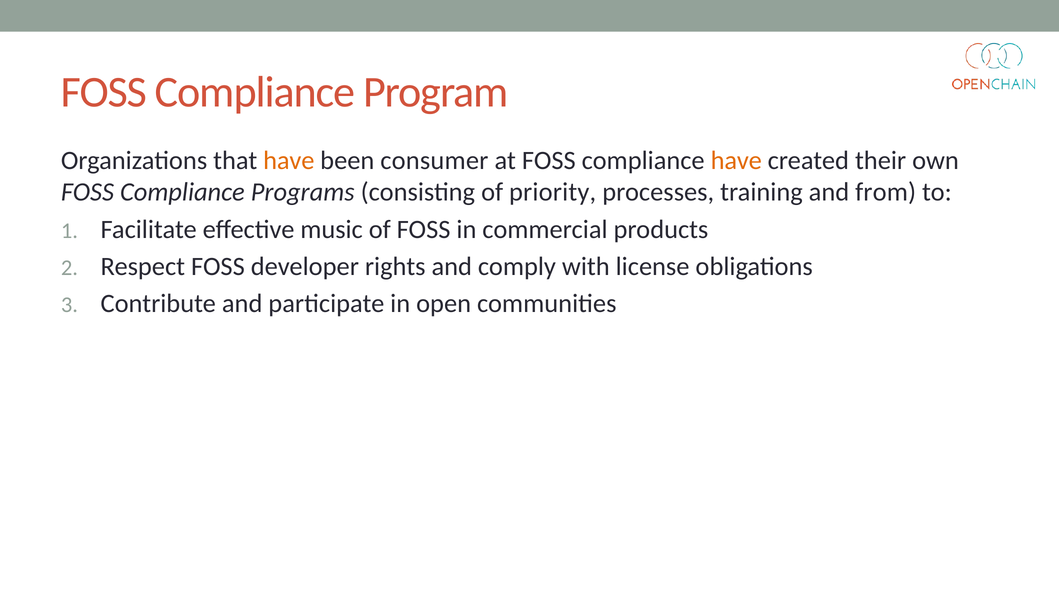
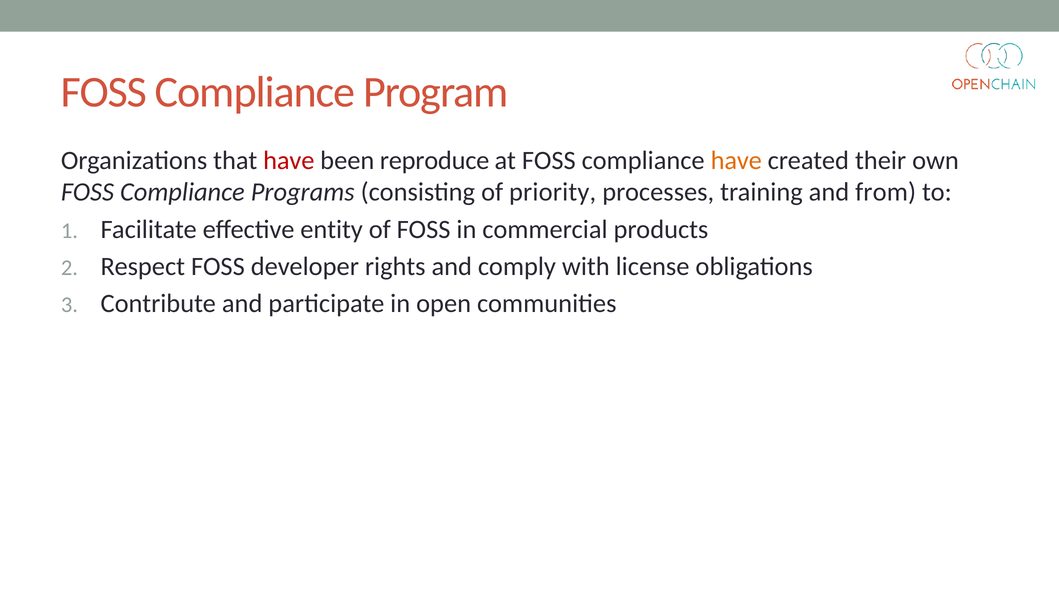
have at (289, 161) colour: orange -> red
consumer: consumer -> reproduce
music: music -> entity
